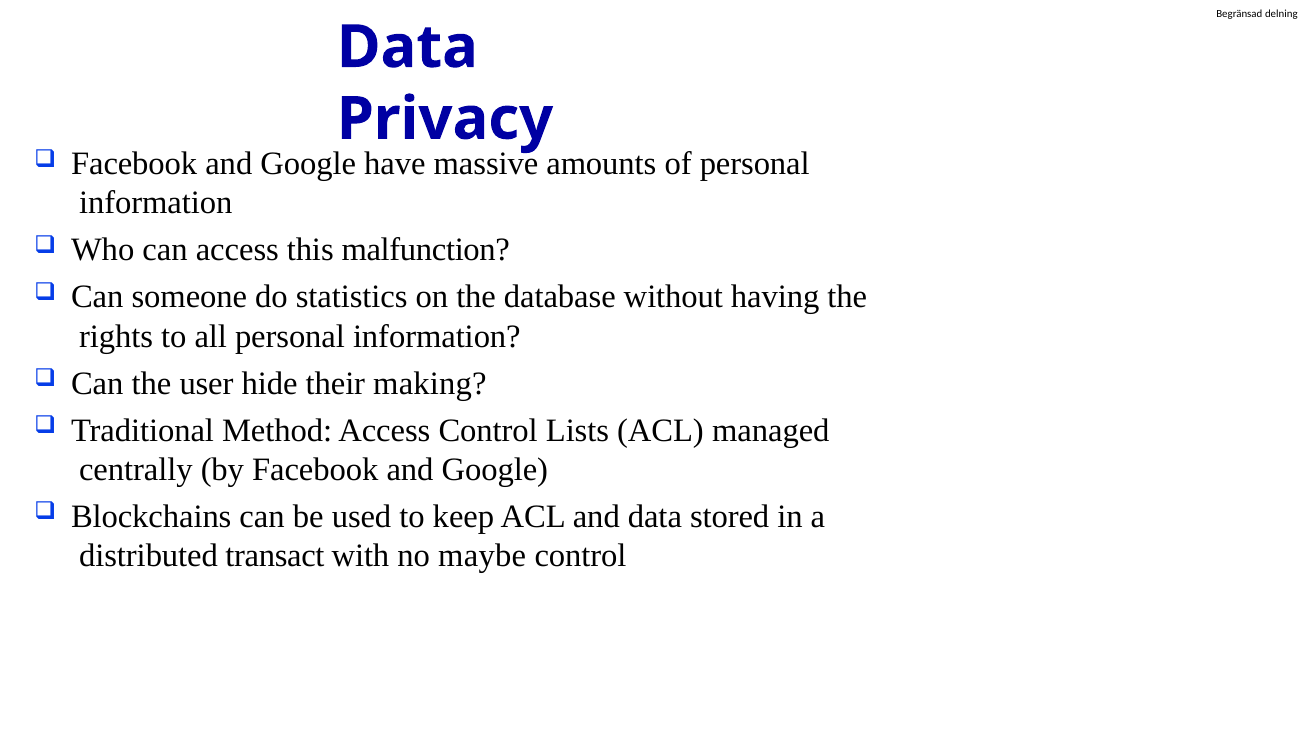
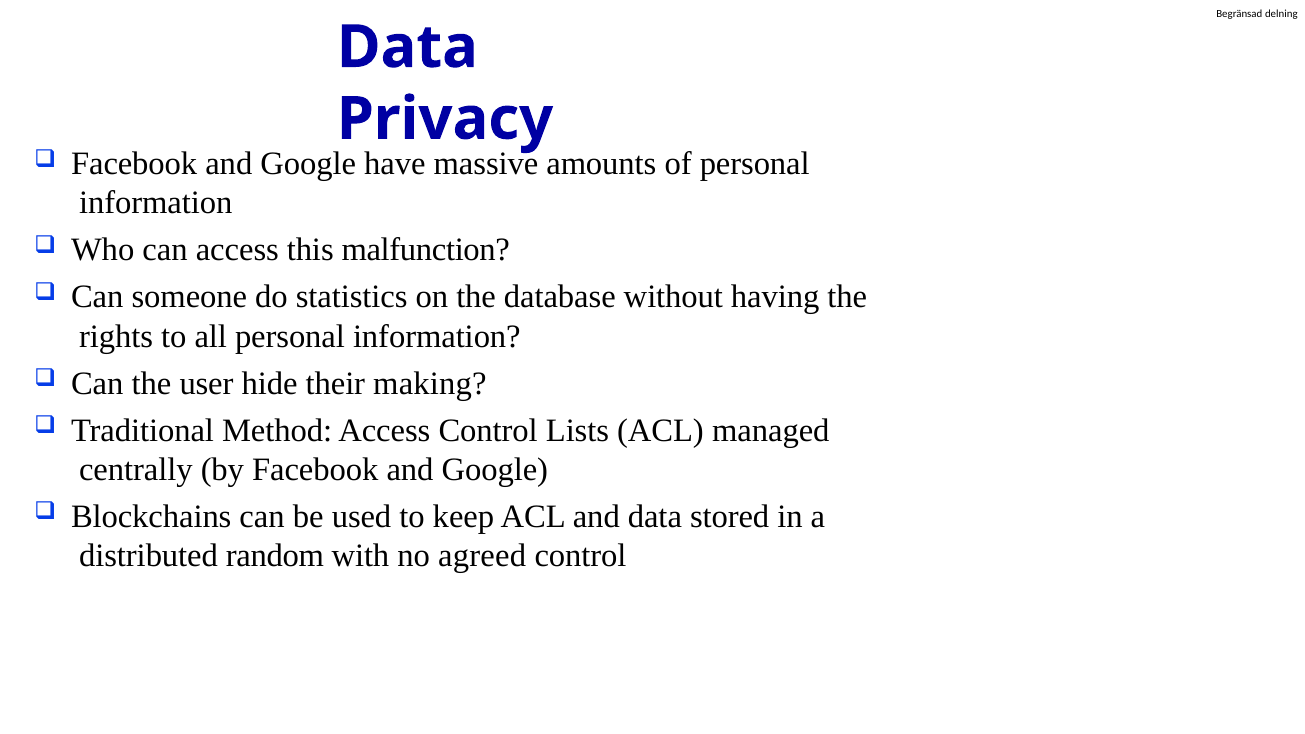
transact: transact -> random
maybe: maybe -> agreed
